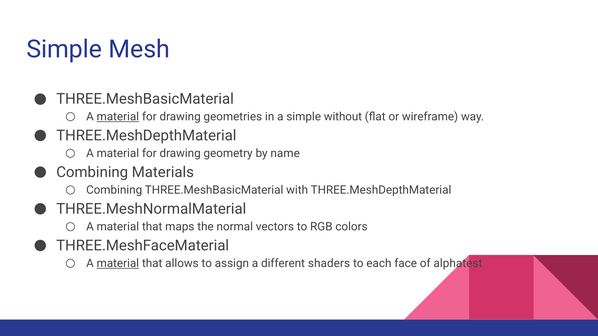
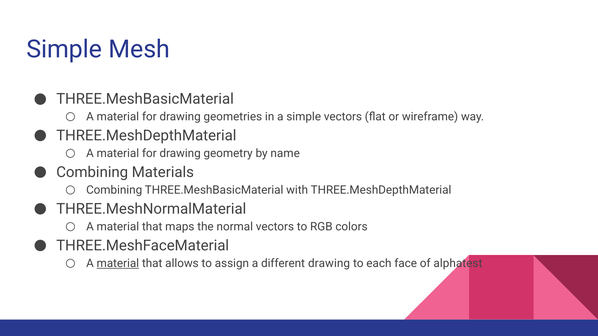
material at (118, 117) underline: present -> none
simple without: without -> vectors
different shaders: shaders -> drawing
